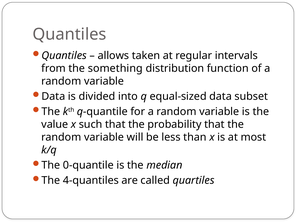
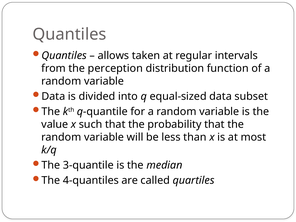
something: something -> perception
0-quantile: 0-quantile -> 3-quantile
